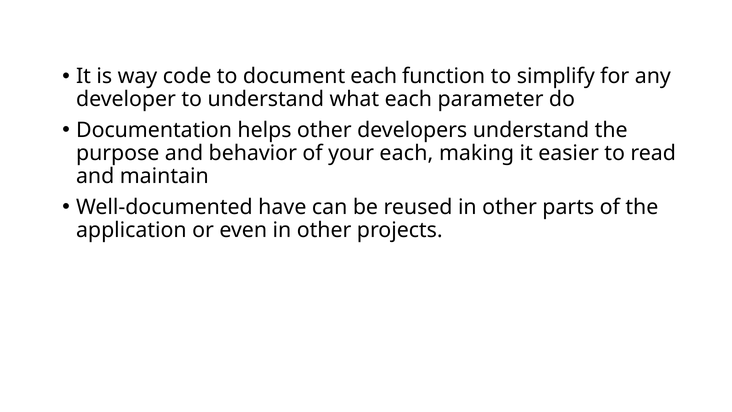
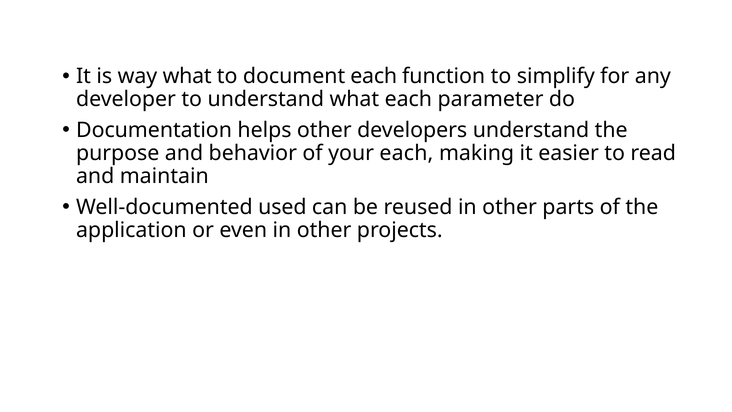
way code: code -> what
have: have -> used
